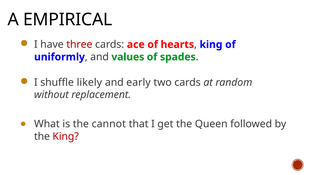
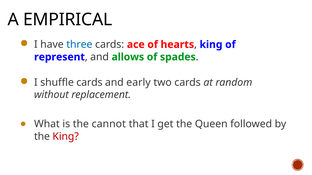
three colour: red -> blue
uniformly: uniformly -> represent
values: values -> allows
shuffle likely: likely -> cards
